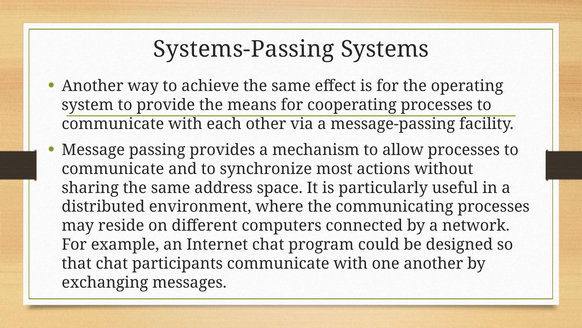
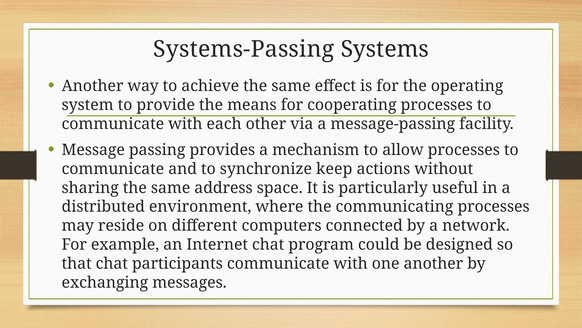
most: most -> keep
